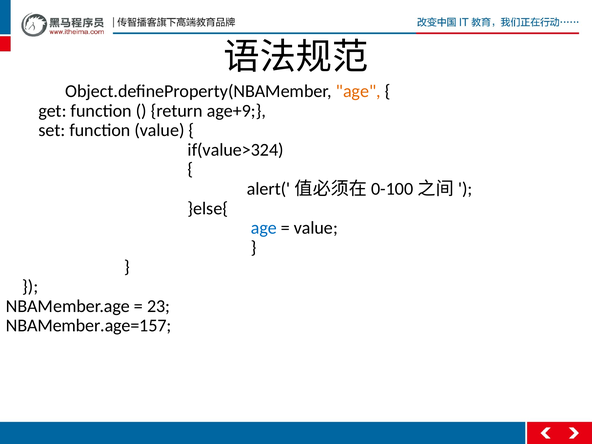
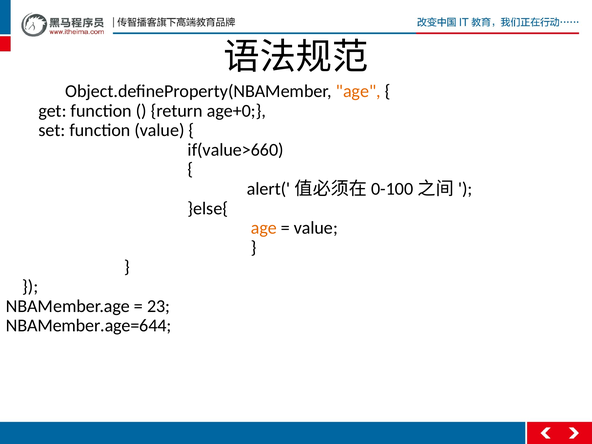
age+9: age+9 -> age+0
if(value>324: if(value>324 -> if(value>660
age at (264, 228) colour: blue -> orange
NBAMember.age=157: NBAMember.age=157 -> NBAMember.age=644
